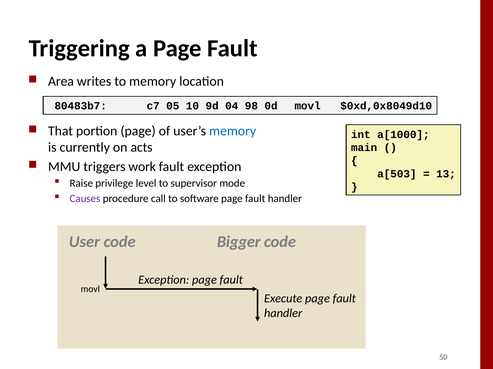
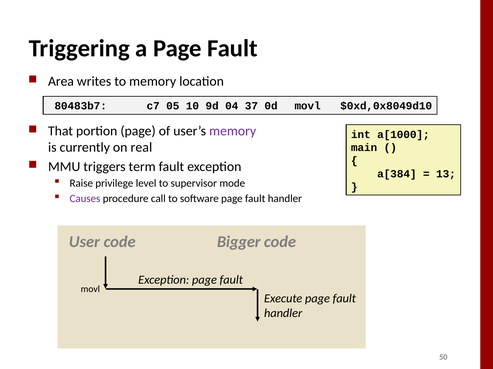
98: 98 -> 37
memory at (233, 131) colour: blue -> purple
acts: acts -> real
work: work -> term
a[503: a[503 -> a[384
